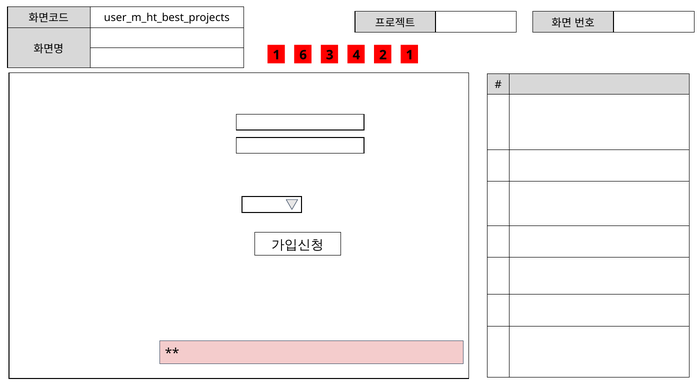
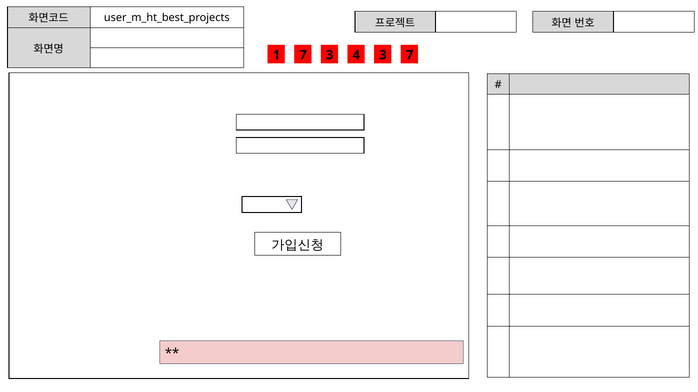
1 6: 6 -> 7
4 2: 2 -> 3
3 1: 1 -> 7
